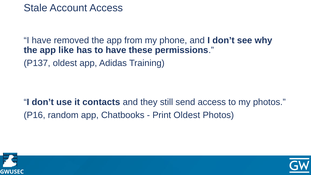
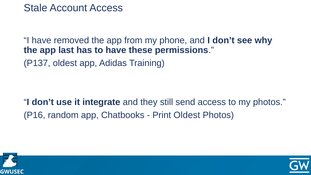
like: like -> last
contacts: contacts -> integrate
